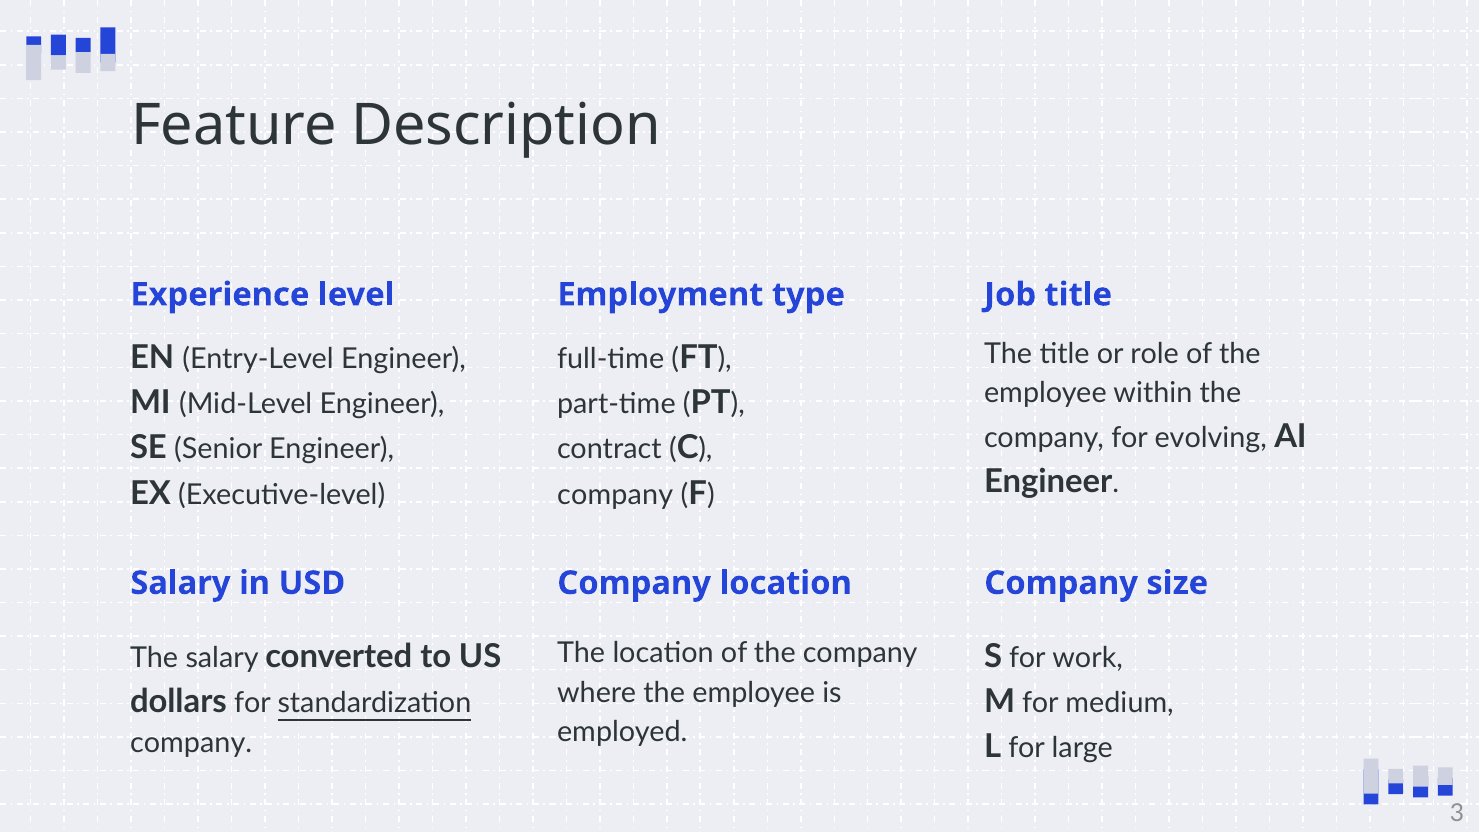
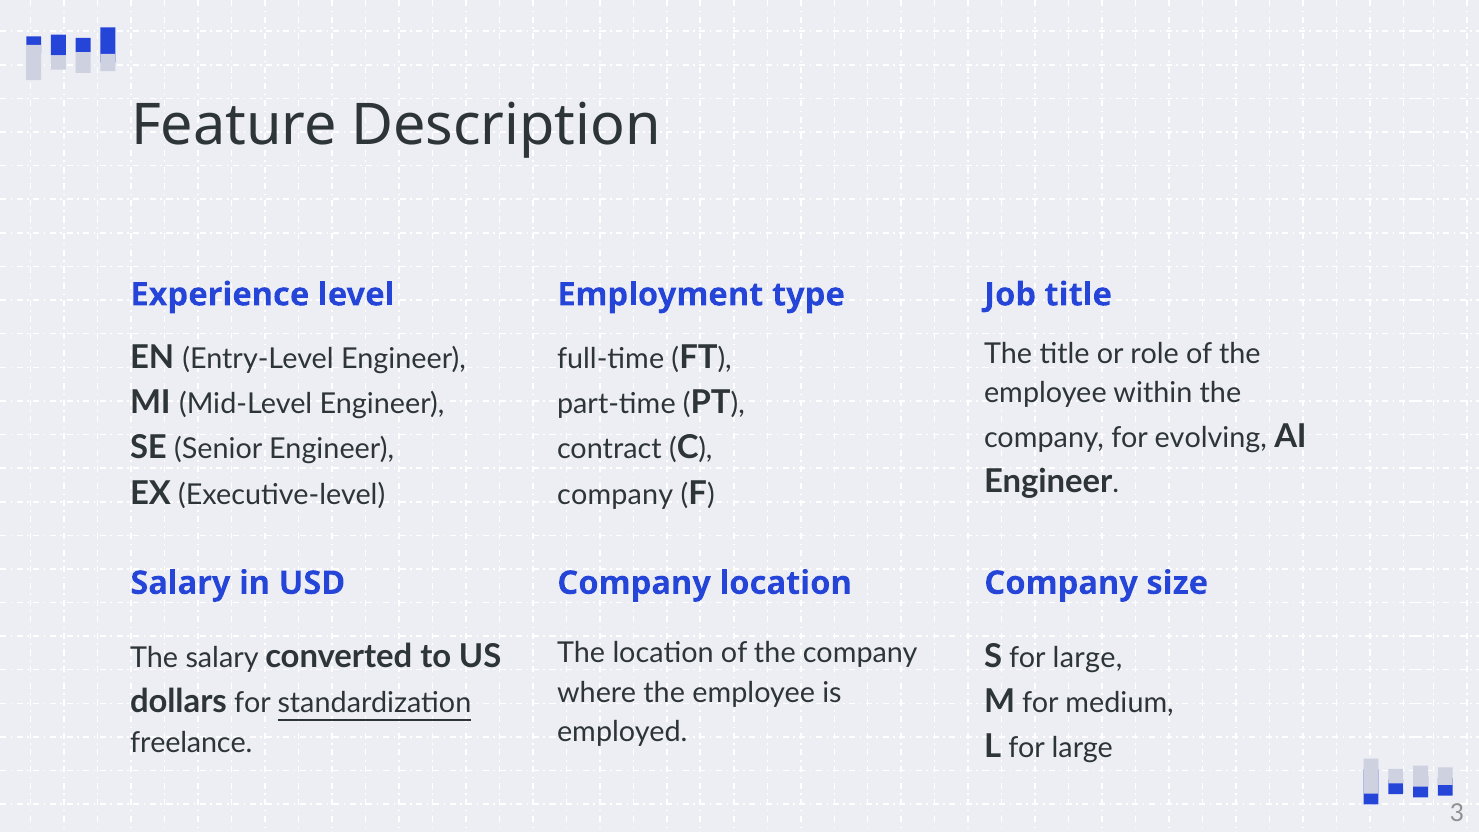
S for work: work -> large
company at (191, 743): company -> freelance
